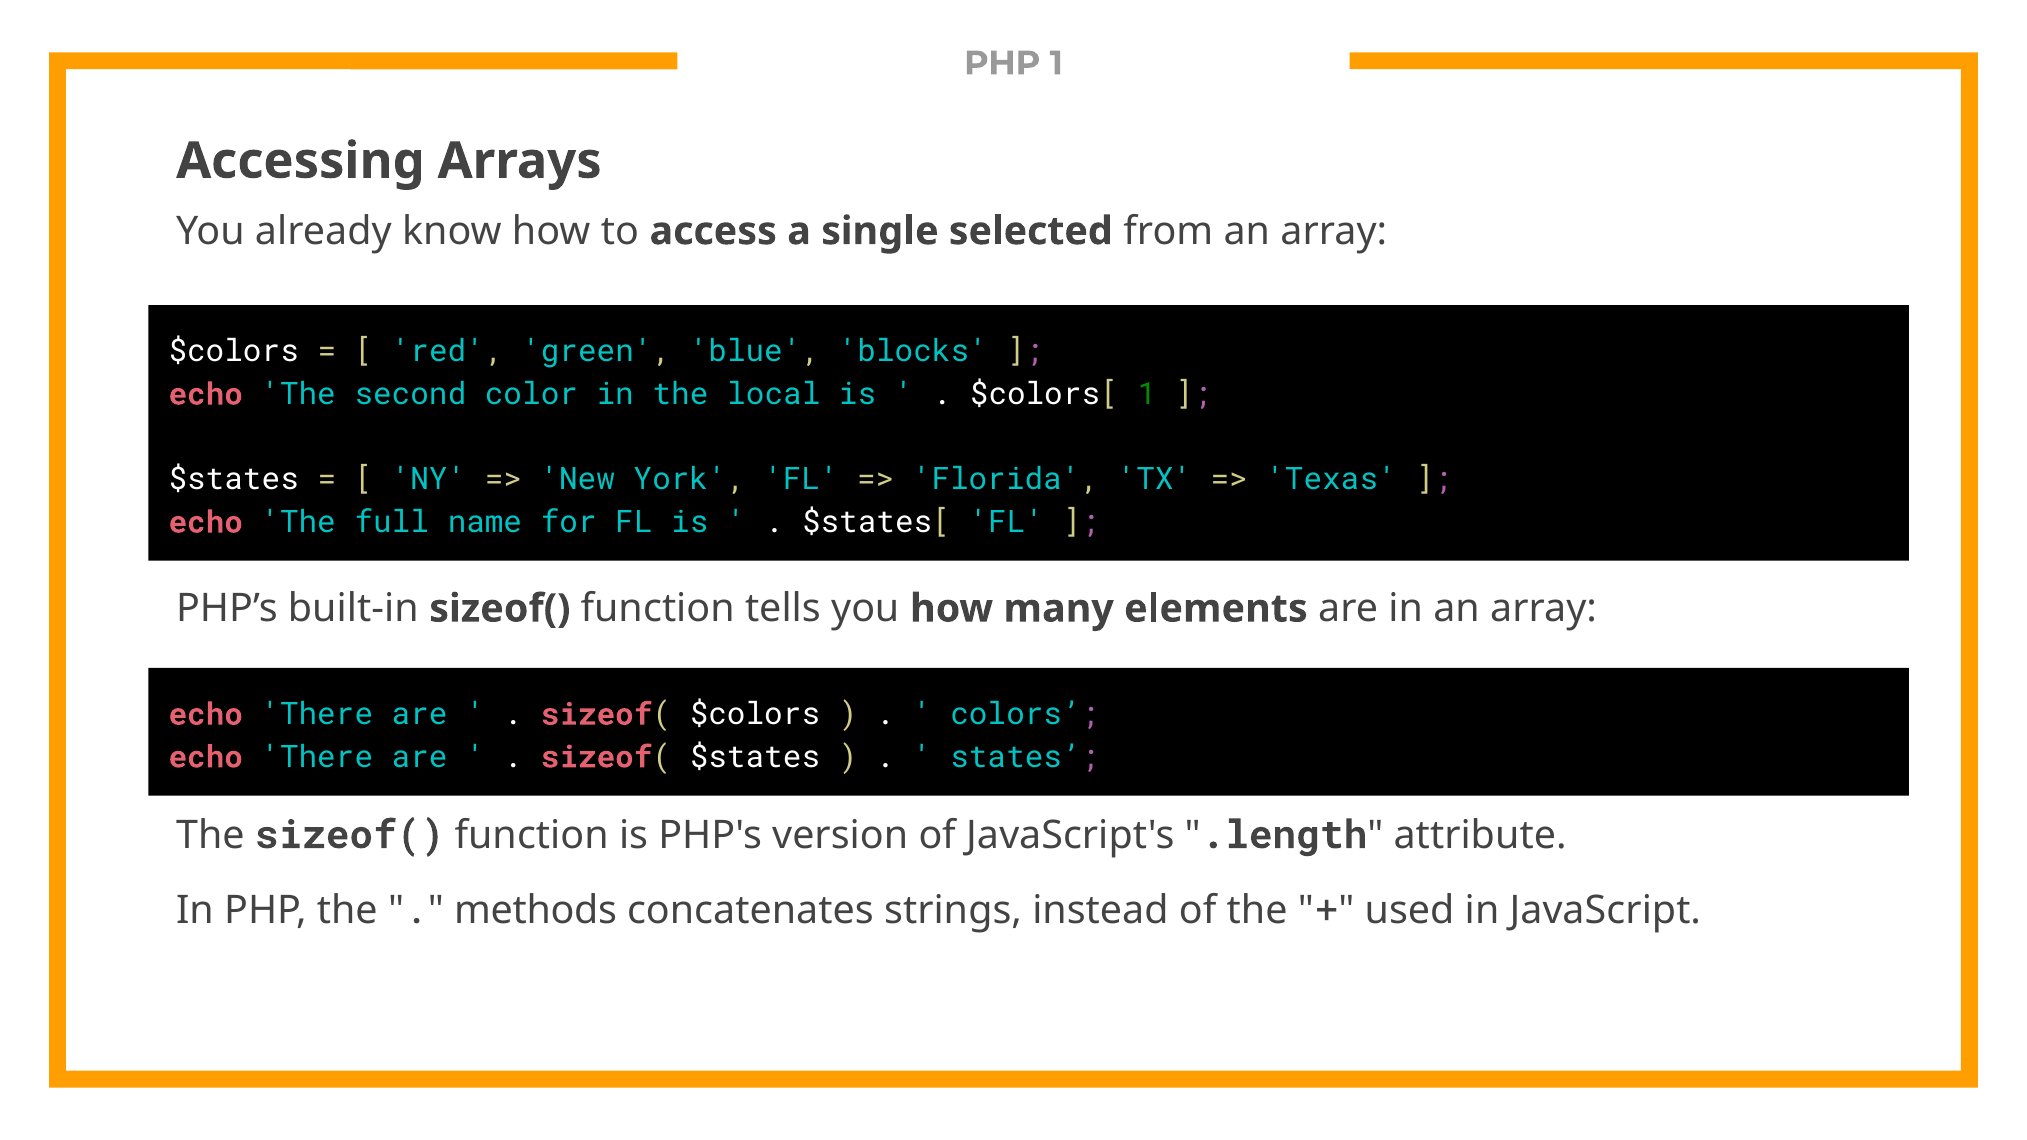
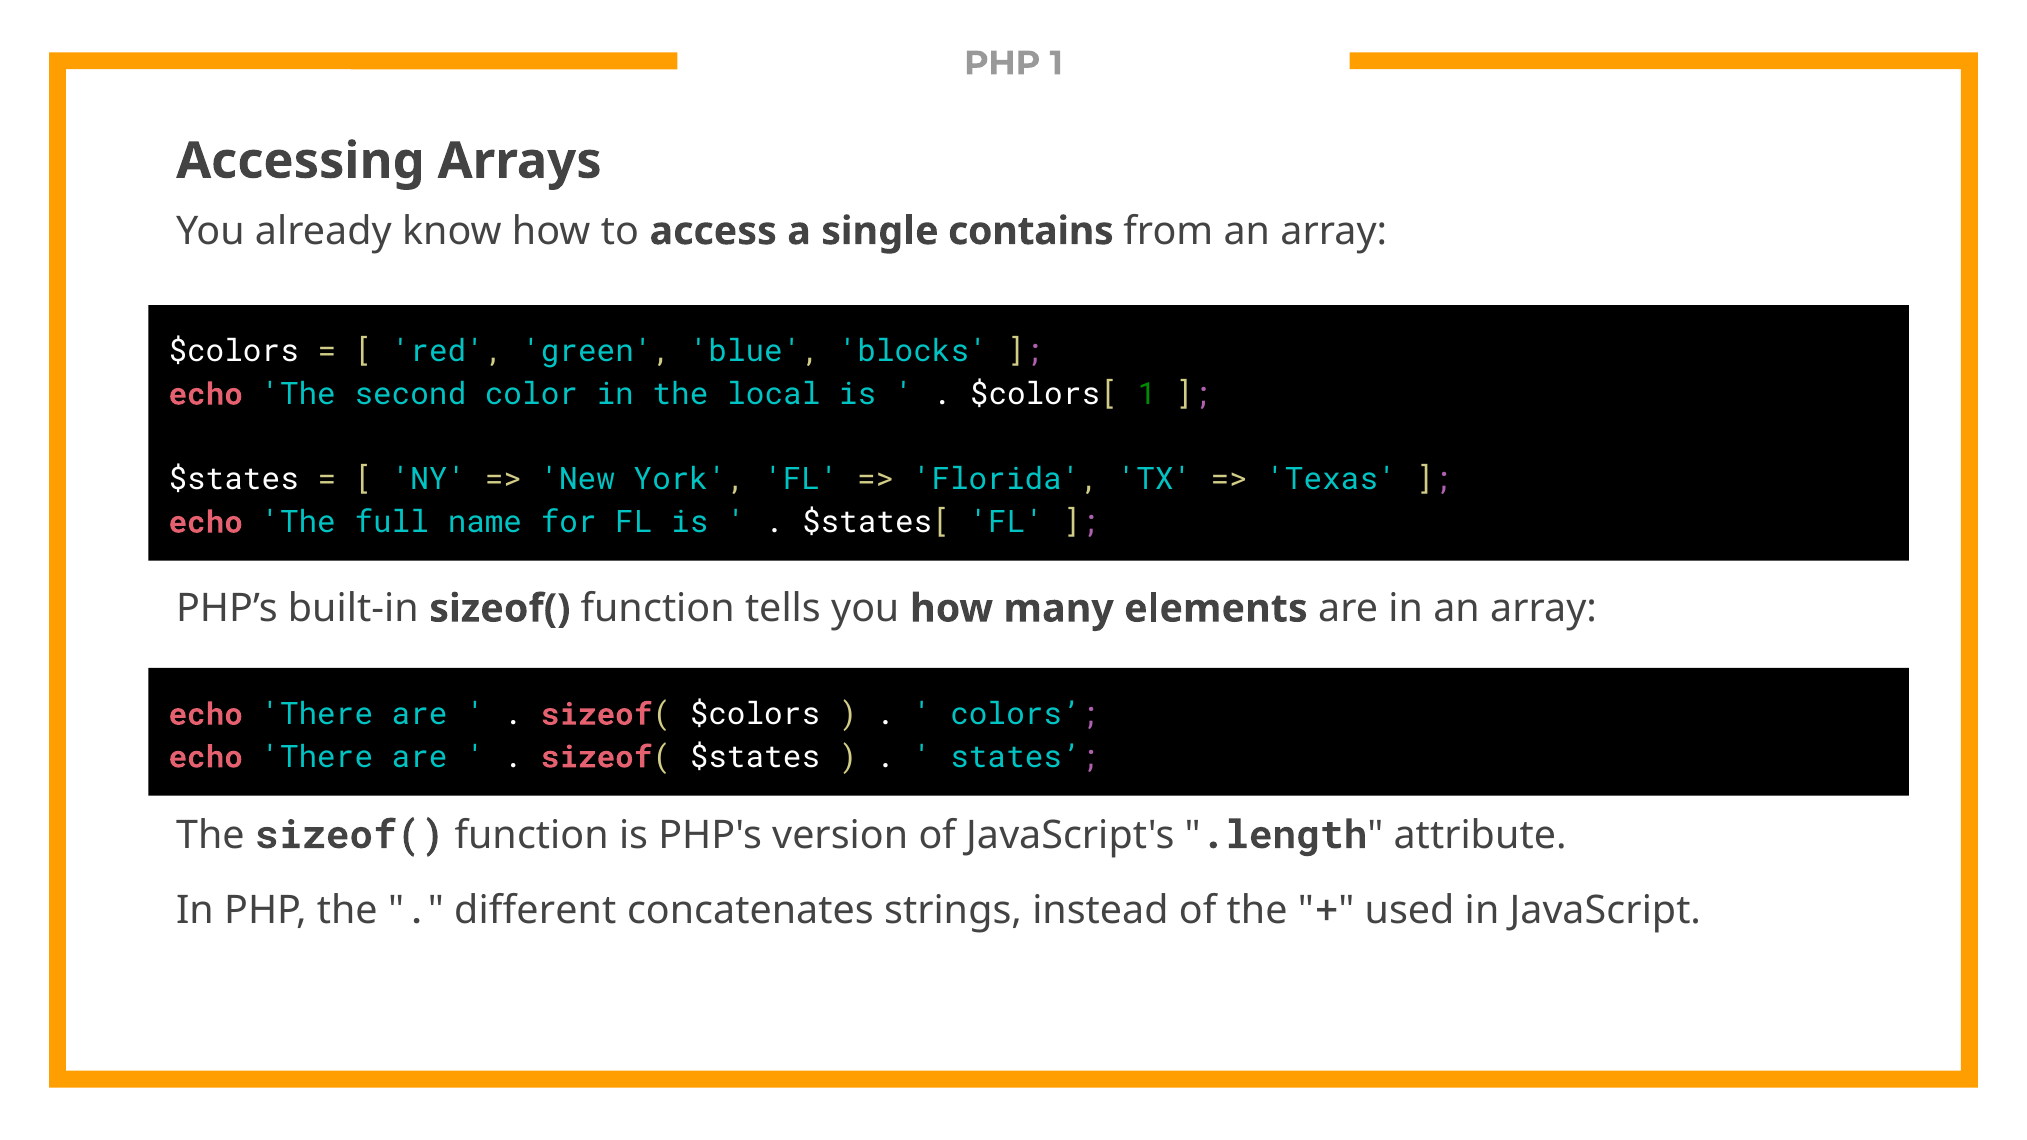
selected: selected -> contains
methods: methods -> different
